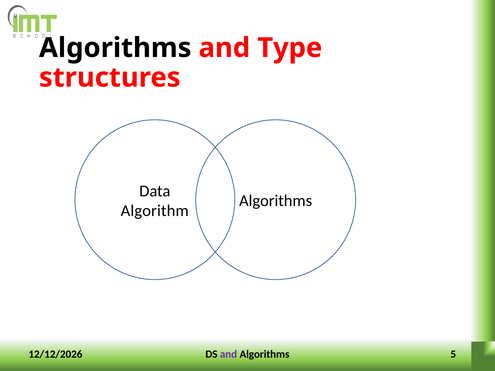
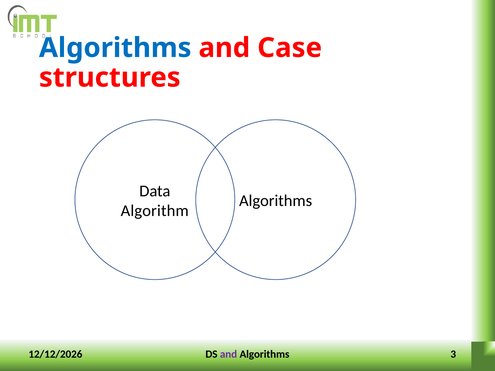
Algorithms at (115, 48) colour: black -> blue
Type: Type -> Case
5: 5 -> 3
